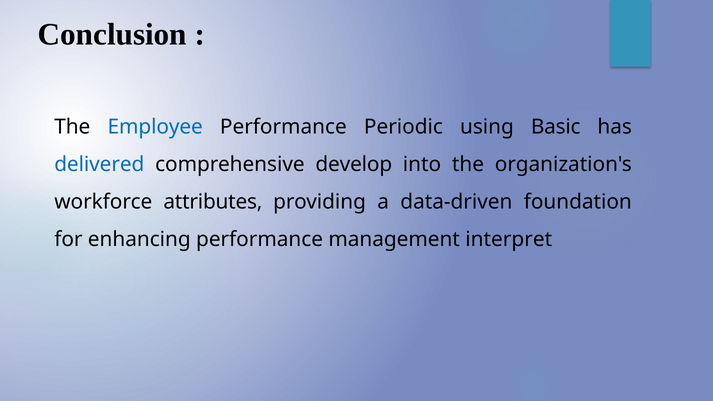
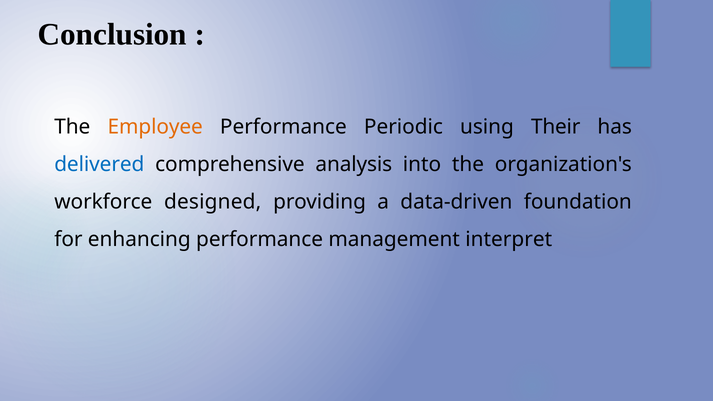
Employee colour: blue -> orange
Basic: Basic -> Their
develop: develop -> analysis
attributes: attributes -> designed
